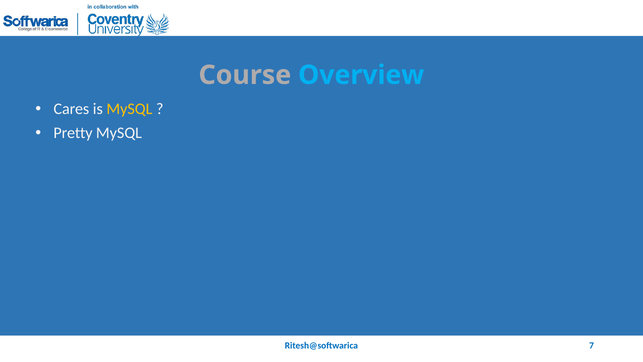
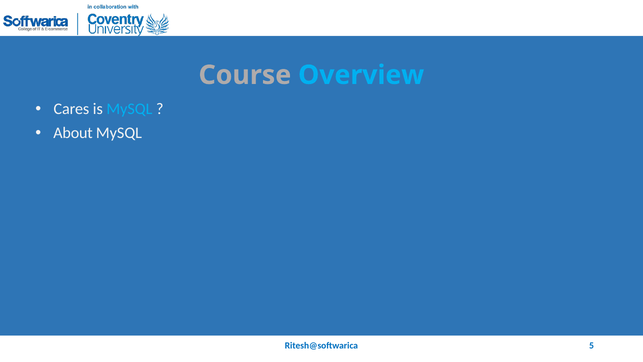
MySQL at (129, 109) colour: yellow -> light blue
Pretty: Pretty -> About
7: 7 -> 5
